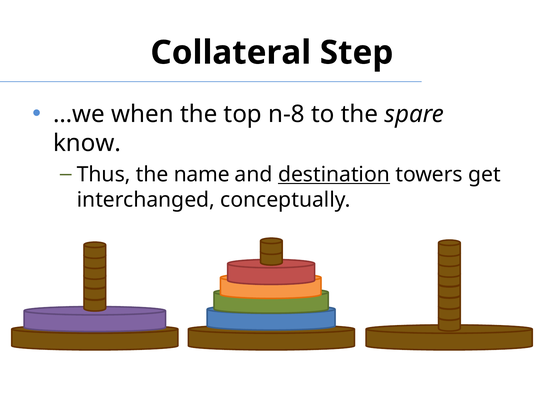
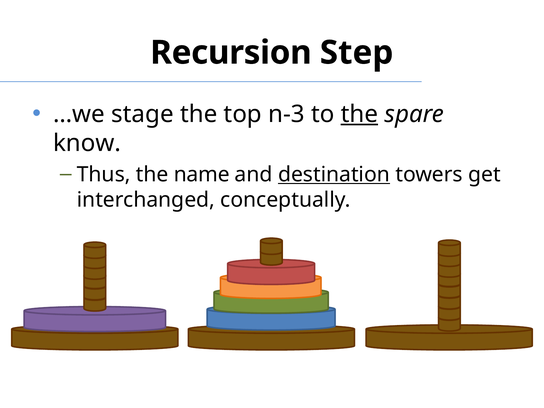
Collateral: Collateral -> Recursion
when: when -> stage
n-8: n-8 -> n-3
the at (359, 114) underline: none -> present
